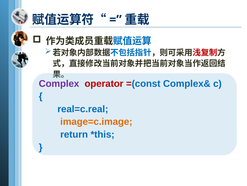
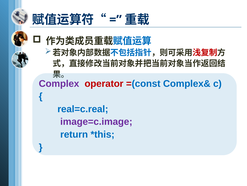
image=c.image colour: orange -> purple
